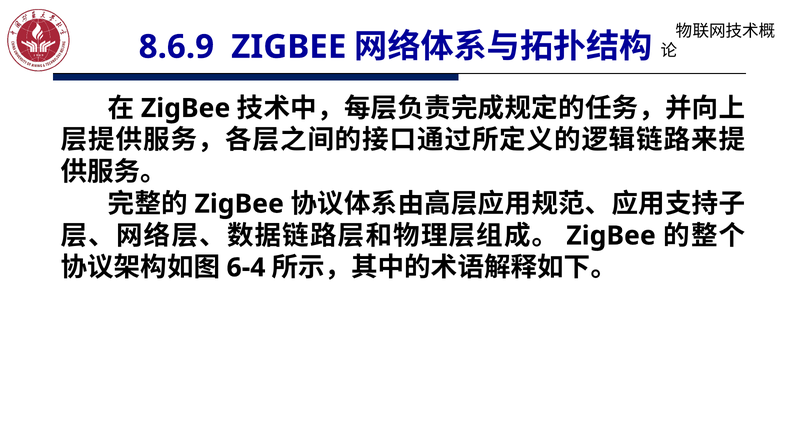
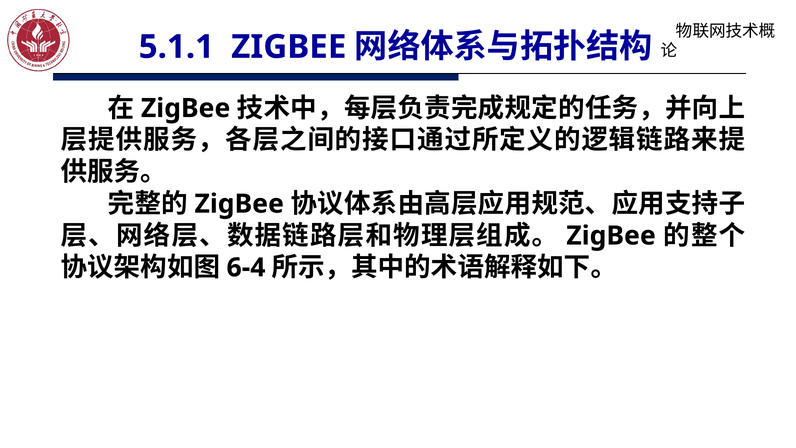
8.6.9: 8.6.9 -> 5.1.1
